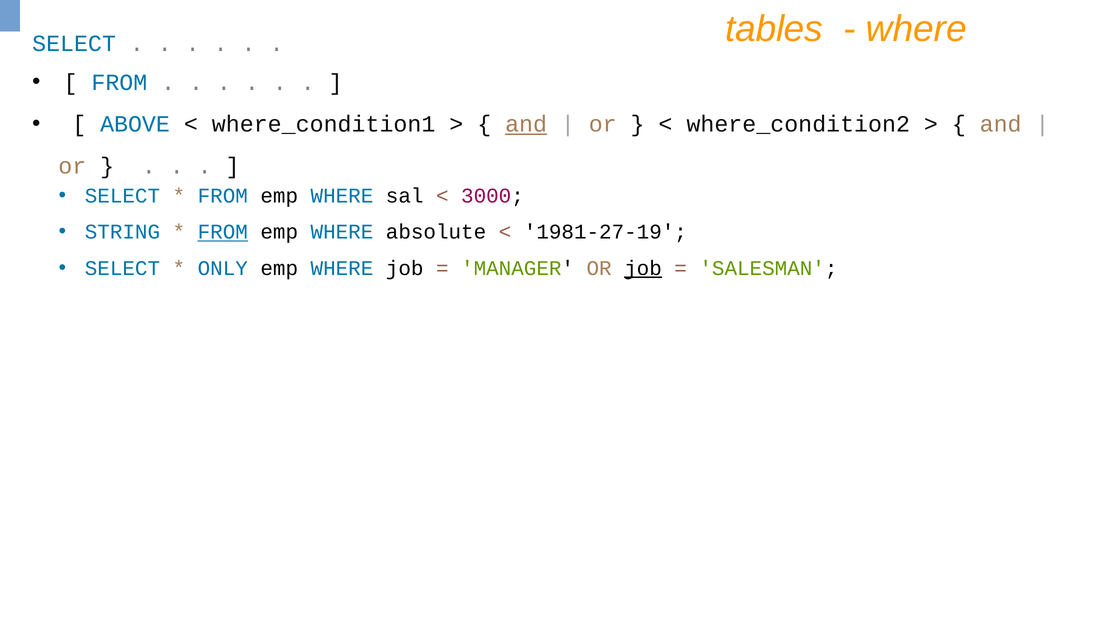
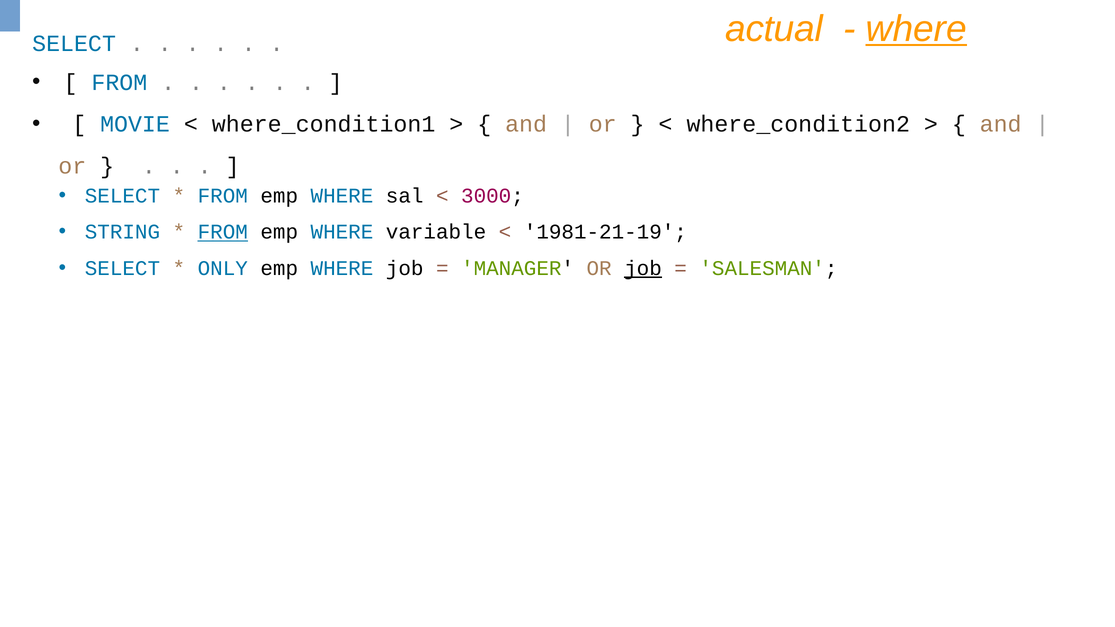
tables: tables -> actual
where at (916, 29) underline: none -> present
ABOVE: ABOVE -> MOVIE
and at (526, 124) underline: present -> none
absolute: absolute -> variable
1981-27-19: 1981-27-19 -> 1981-21-19
